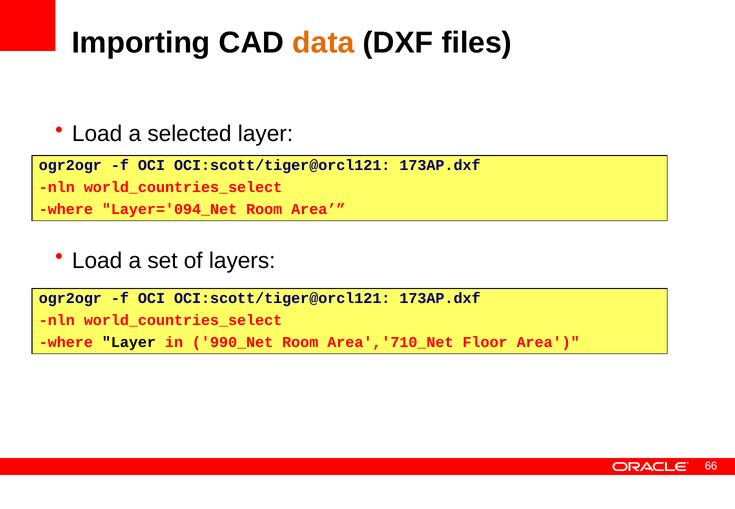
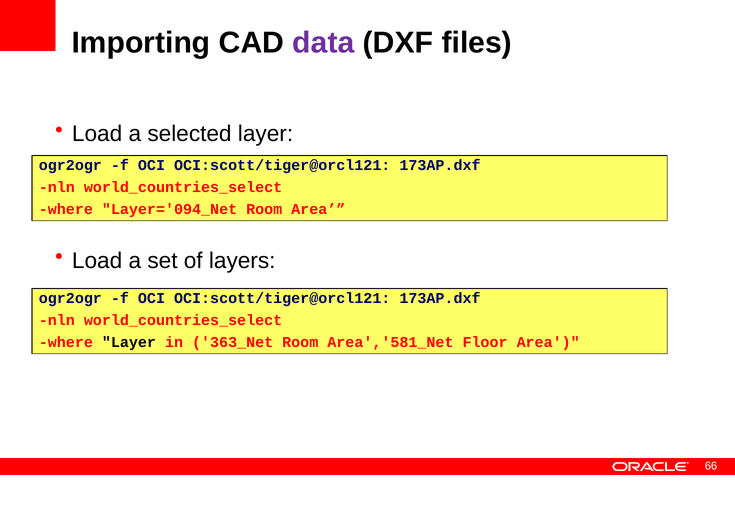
data colour: orange -> purple
990_Net: 990_Net -> 363_Net
Area','710_Net: Area','710_Net -> Area','581_Net
